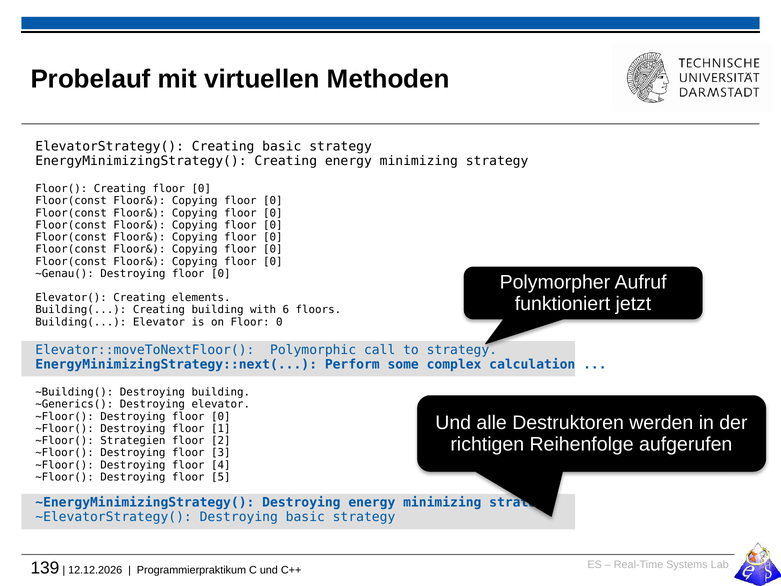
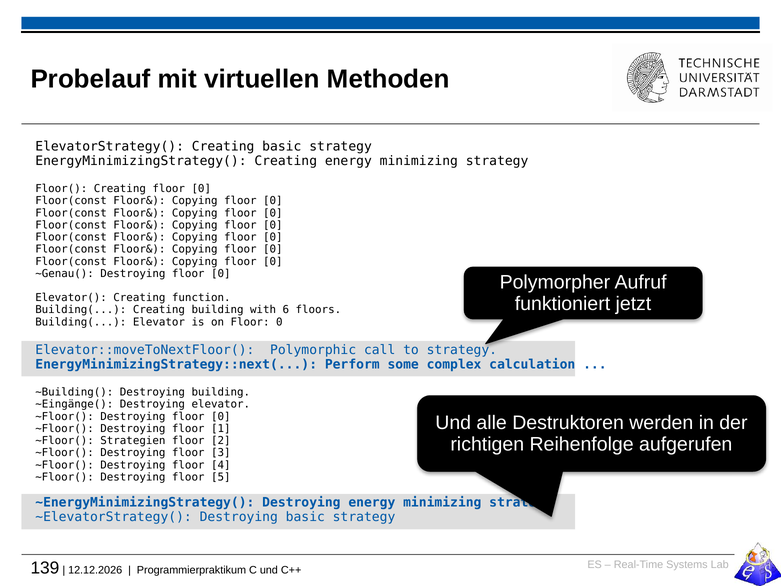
elements: elements -> function
~Generics(: ~Generics( -> ~Eingänge(
